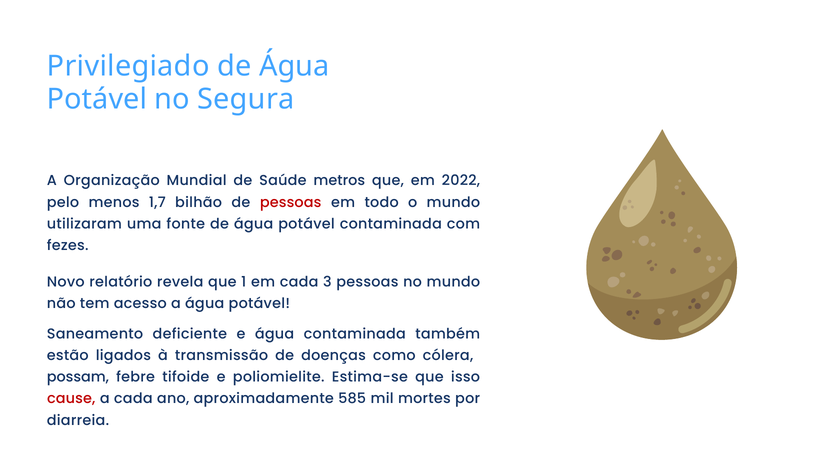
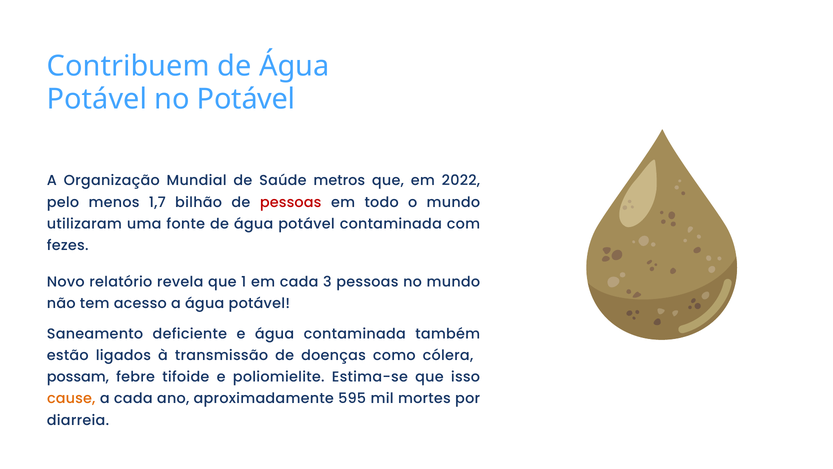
Privilegiado: Privilegiado -> Contribuem
no Segura: Segura -> Potável
cause colour: red -> orange
585: 585 -> 595
